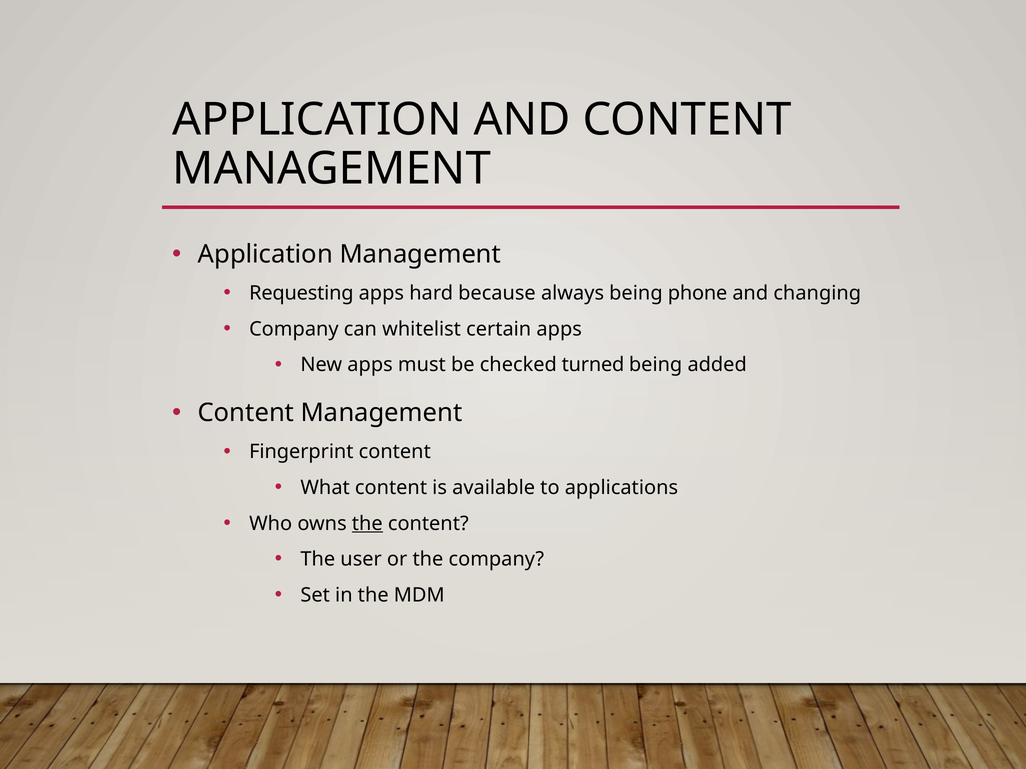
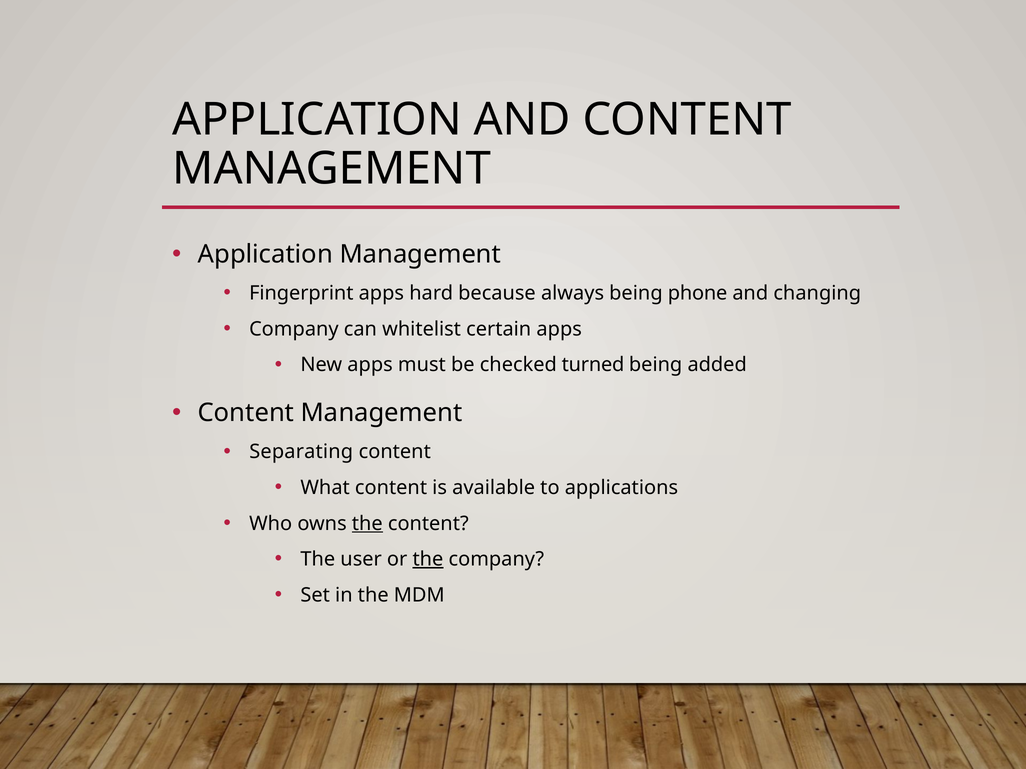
Requesting: Requesting -> Fingerprint
Fingerprint: Fingerprint -> Separating
the at (428, 560) underline: none -> present
